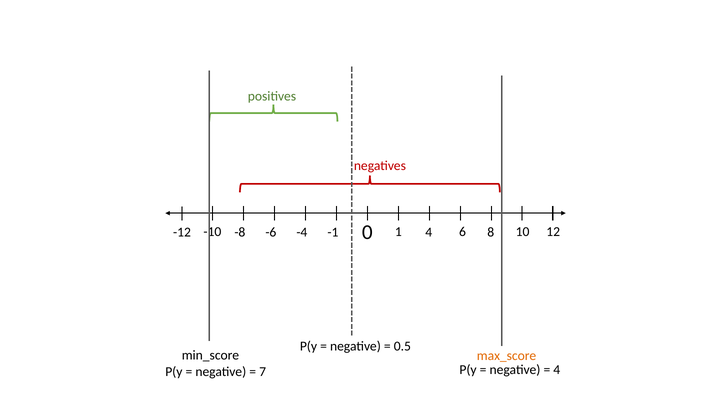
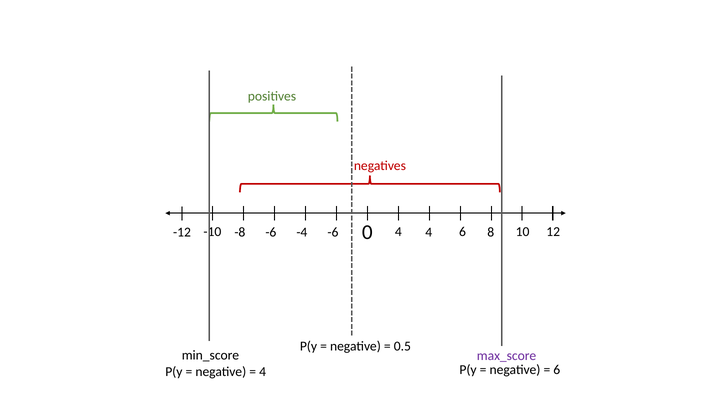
-4 -1: -1 -> -6
0 1: 1 -> 4
max_score colour: orange -> purple
4 at (557, 370): 4 -> 6
7 at (263, 372): 7 -> 4
